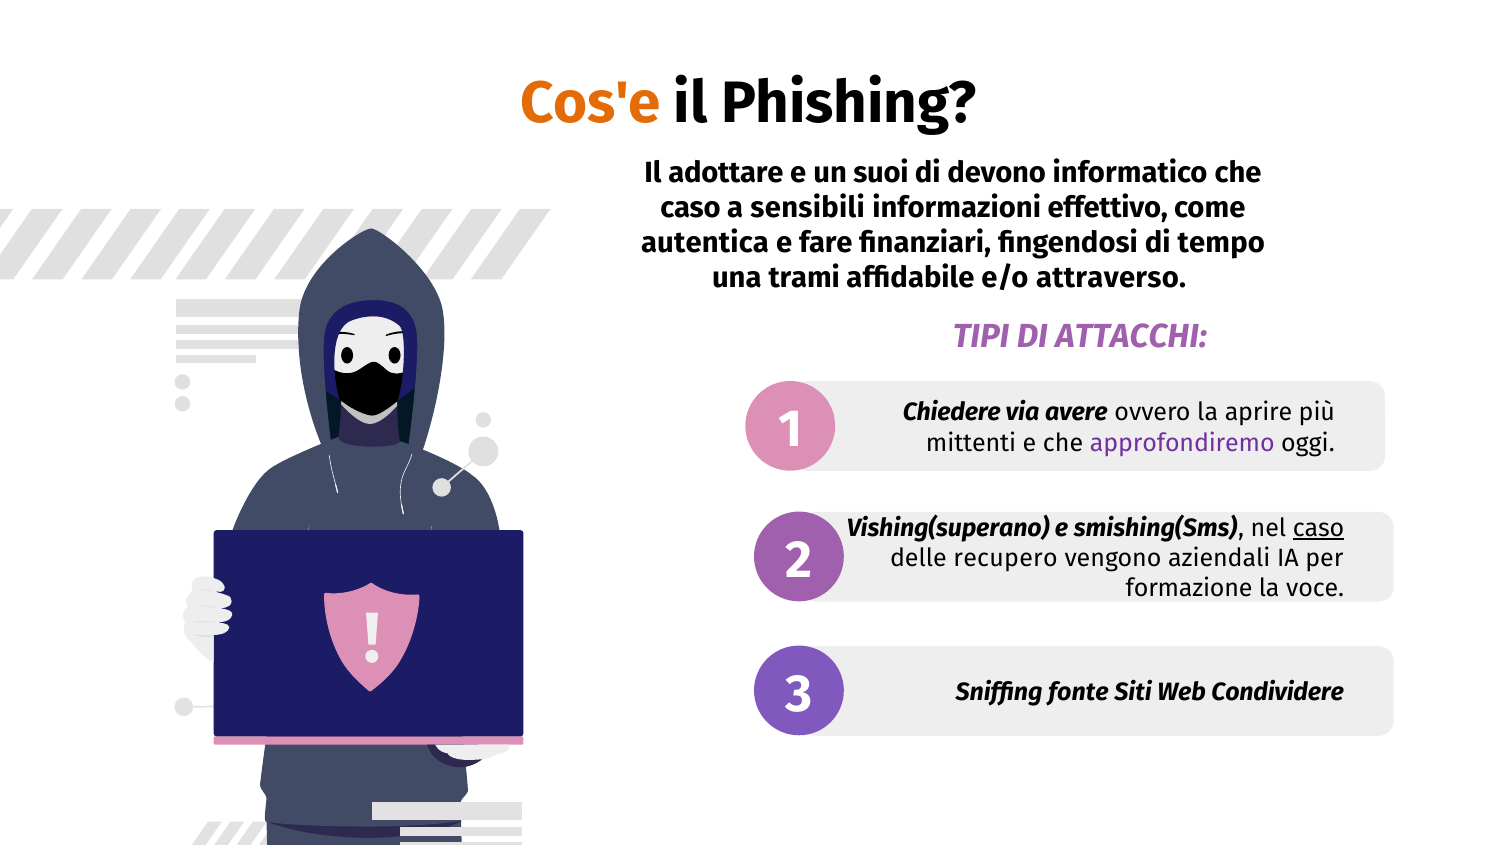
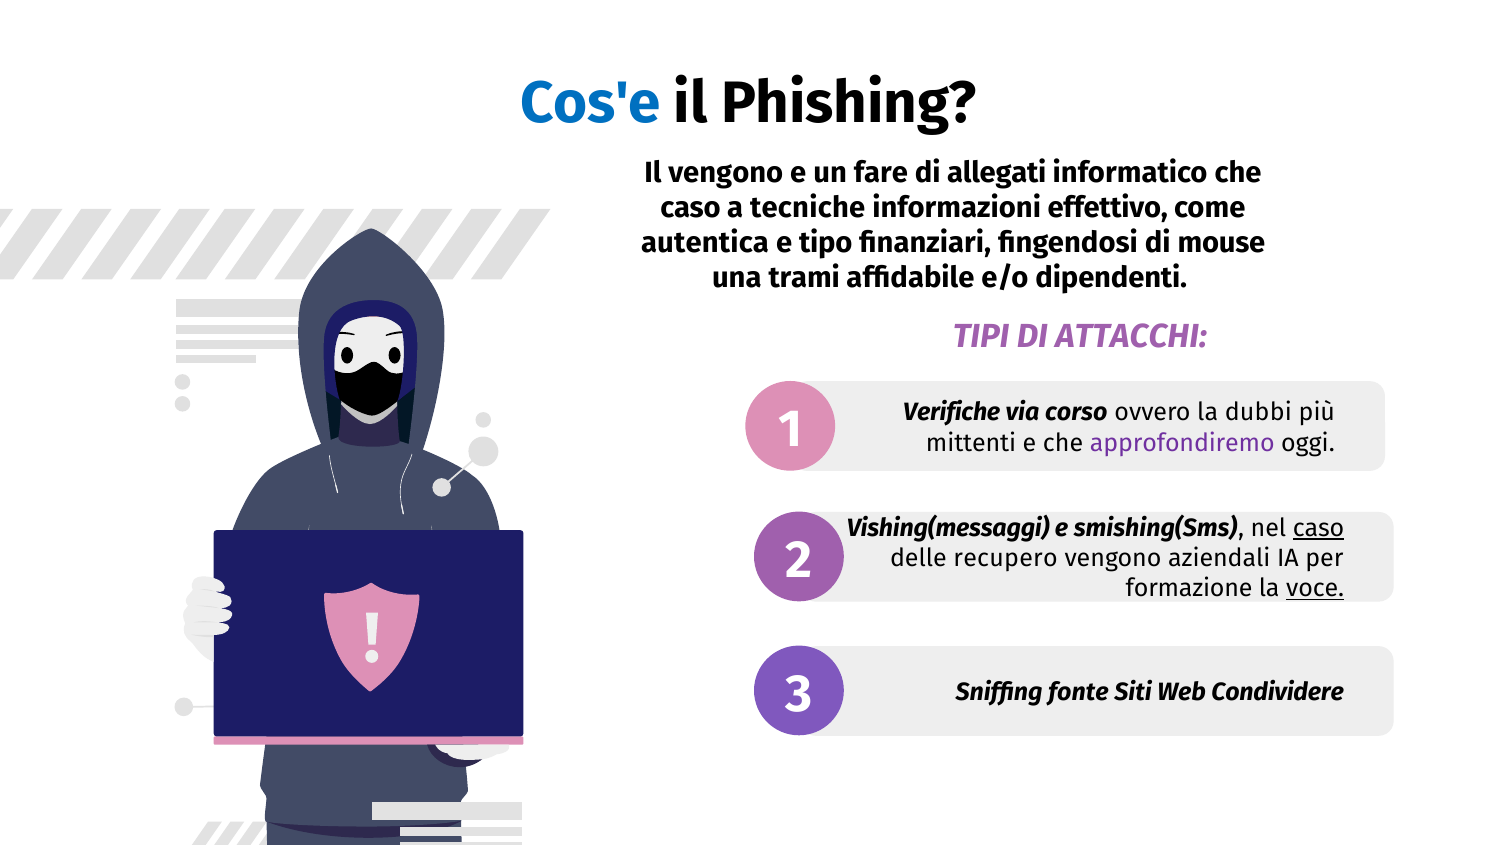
Cos'e colour: orange -> blue
Il adottare: adottare -> vengono
suoi: suoi -> fare
devono: devono -> allegati
sensibili: sensibili -> tecniche
fare: fare -> tipo
tempo: tempo -> mouse
attraverso: attraverso -> dipendenti
Chiedere: Chiedere -> Verifiche
avere: avere -> corso
aprire: aprire -> dubbi
Vishing(superano: Vishing(superano -> Vishing(messaggi
voce underline: none -> present
